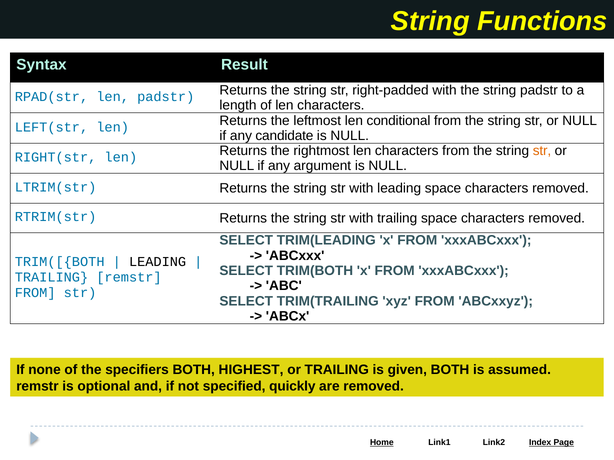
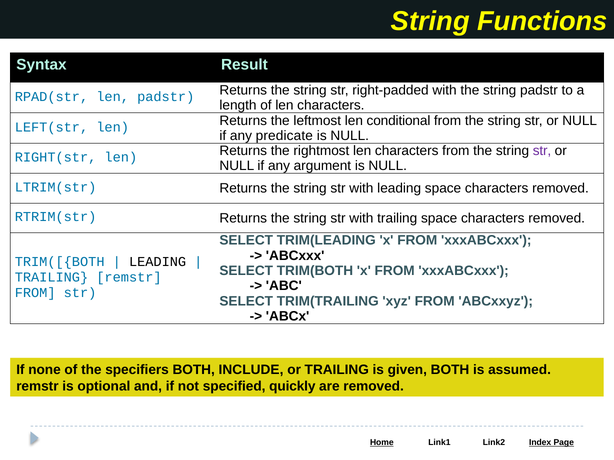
candidate: candidate -> predicate
str at (542, 151) colour: orange -> purple
HIGHEST: HIGHEST -> INCLUDE
